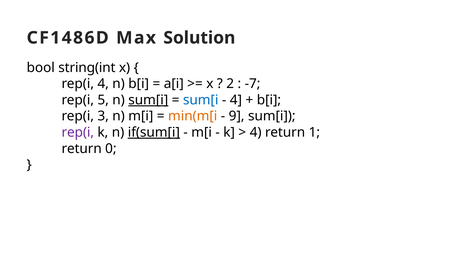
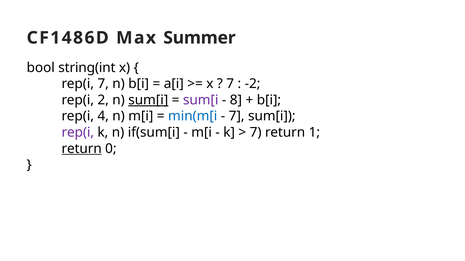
Solution: Solution -> Summer
rep(i 4: 4 -> 7
2 at (230, 84): 2 -> 7
-7: -7 -> -2
5: 5 -> 2
sum[i at (201, 100) colour: blue -> purple
4 at (236, 100): 4 -> 8
3: 3 -> 4
min(m[i colour: orange -> blue
9 at (237, 116): 9 -> 7
if(sum[i underline: present -> none
4 at (256, 133): 4 -> 7
return at (82, 149) underline: none -> present
